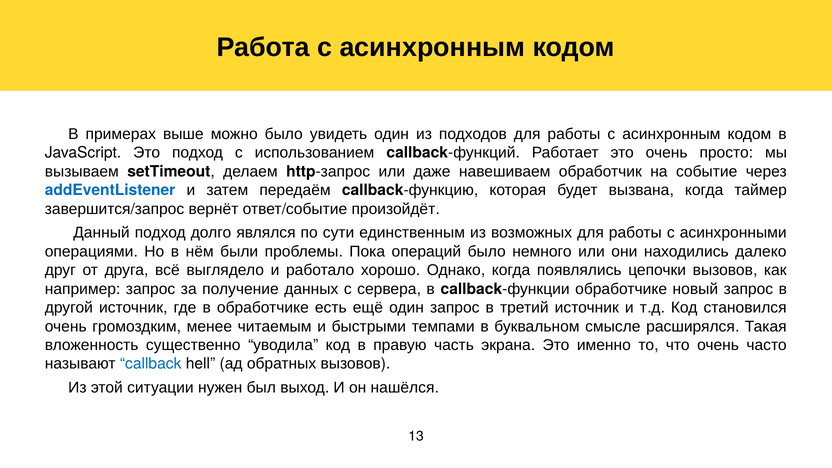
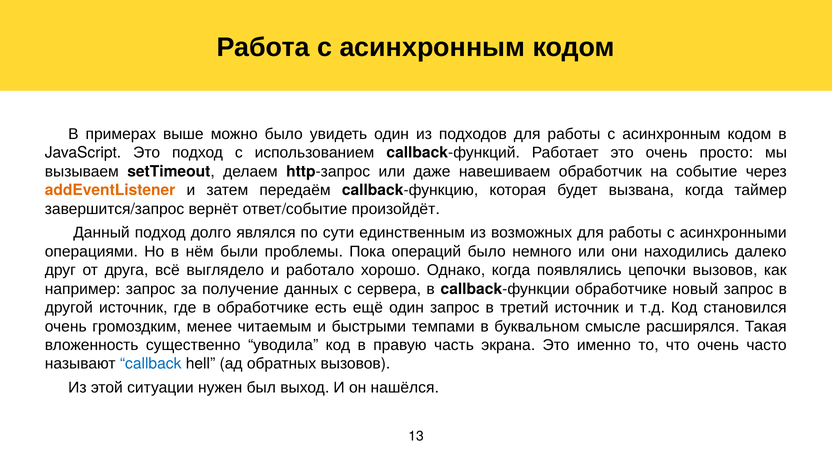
addEventListener colour: blue -> orange
